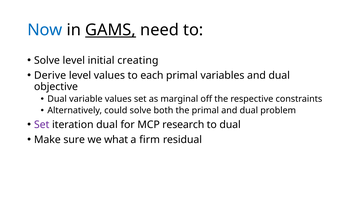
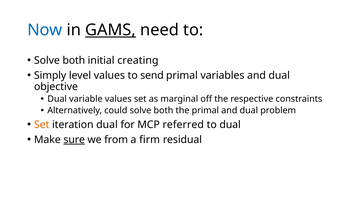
level at (74, 61): level -> both
Derive: Derive -> Simply
each: each -> send
Set at (42, 125) colour: purple -> orange
research: research -> referred
sure underline: none -> present
what: what -> from
